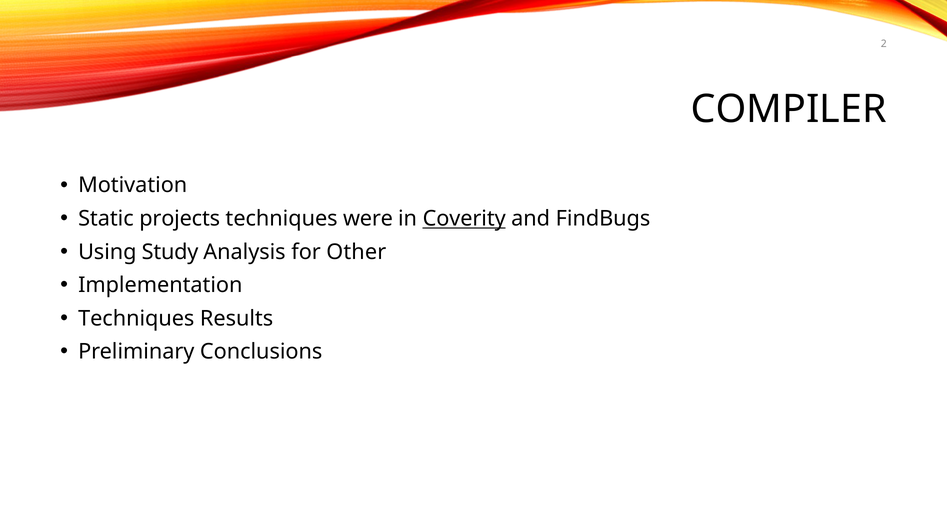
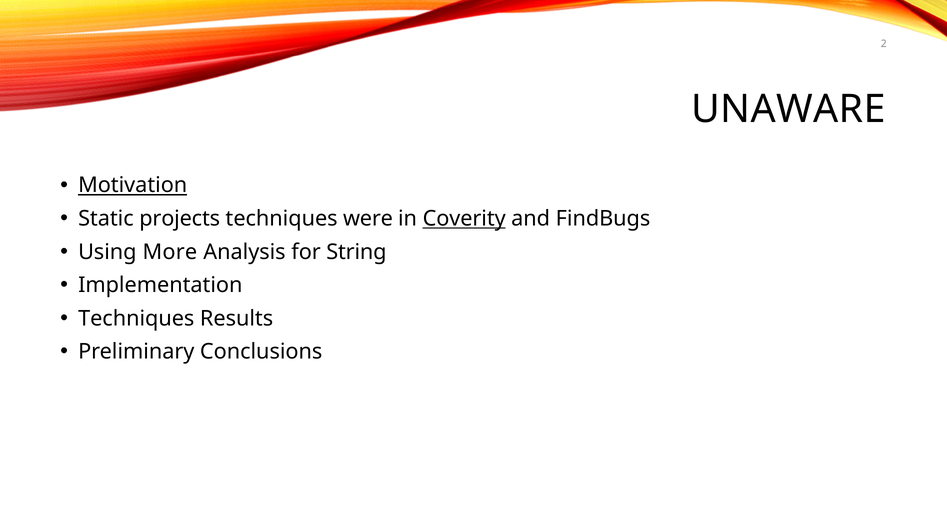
COMPILER: COMPILER -> UNAWARE
Motivation underline: none -> present
Study: Study -> More
Other: Other -> String
